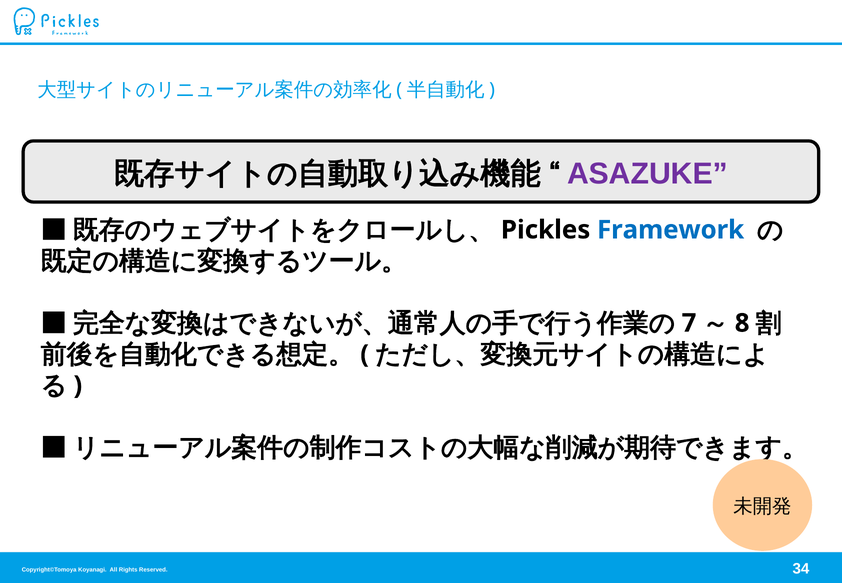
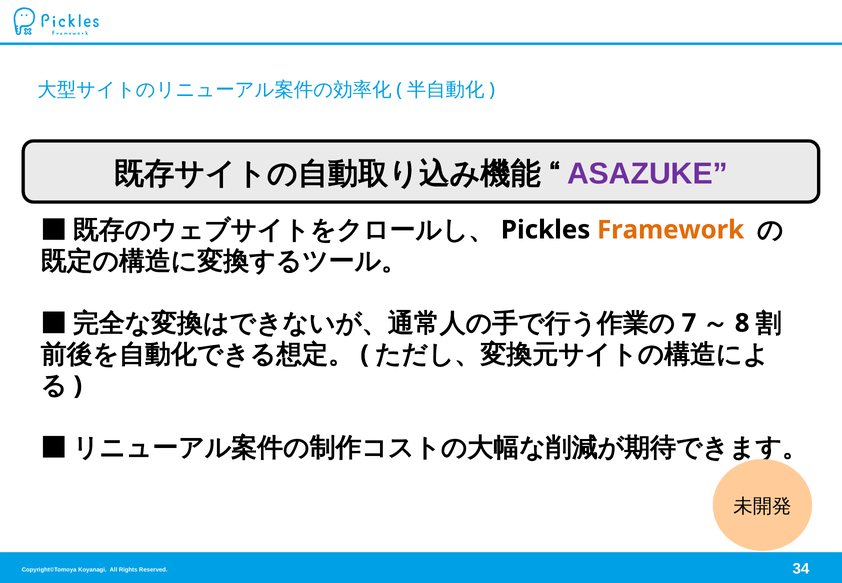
Framework colour: blue -> orange
